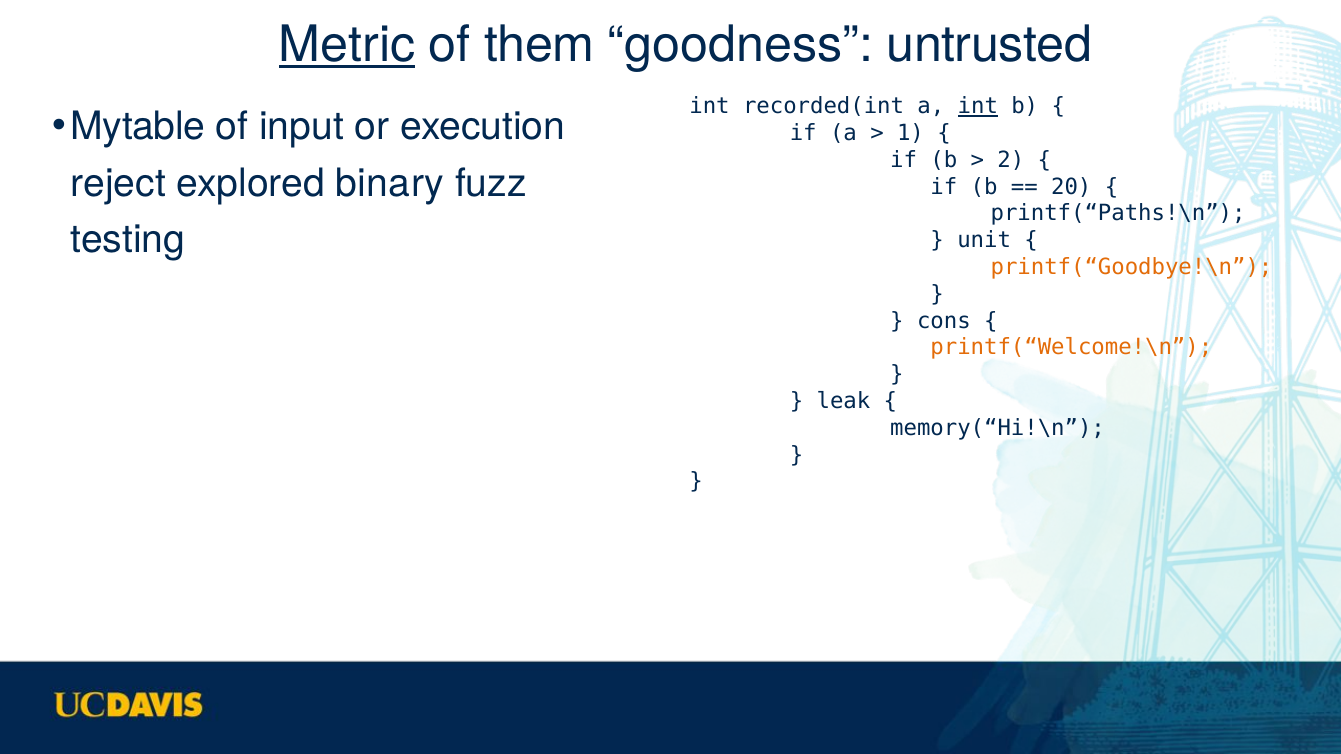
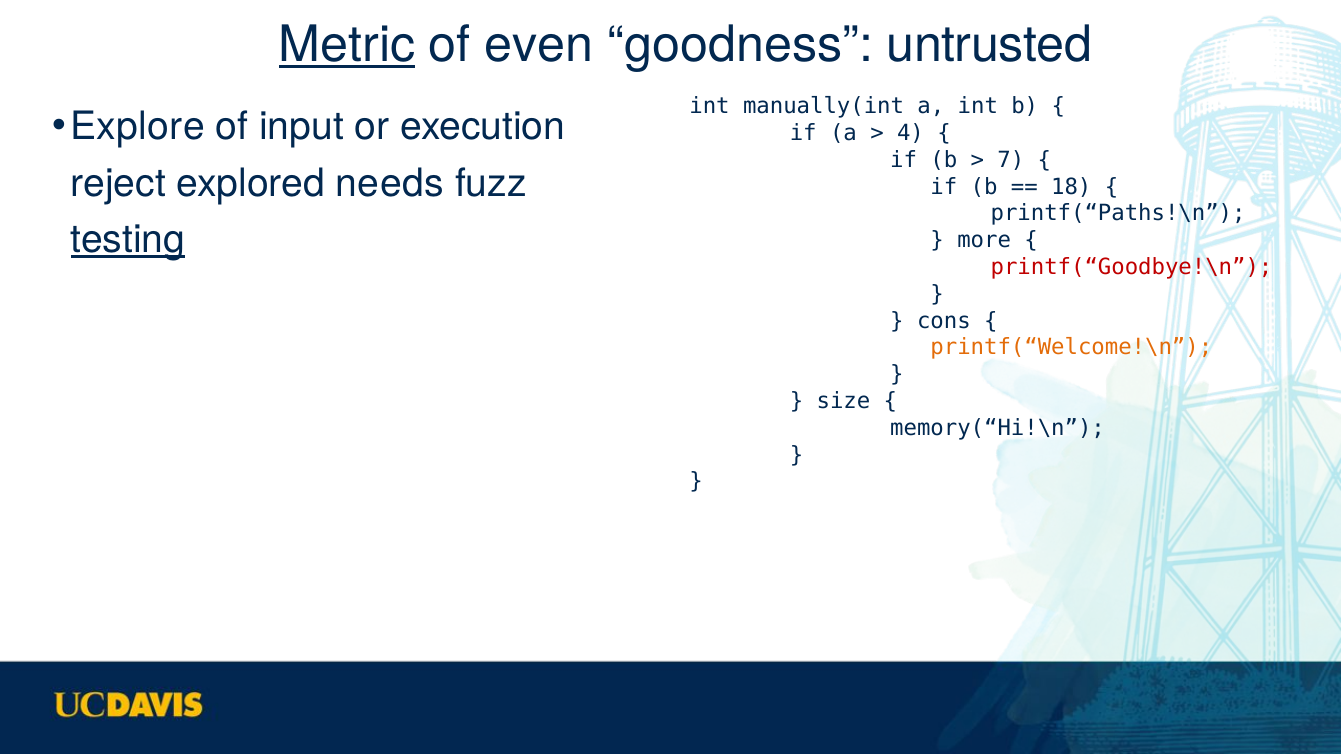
them: them -> even
recorded(int: recorded(int -> manually(int
int at (978, 106) underline: present -> none
Mytable: Mytable -> Explore
1: 1 -> 4
2: 2 -> 7
binary: binary -> needs
20: 20 -> 18
testing underline: none -> present
unit: unit -> more
printf(“Goodbye!\n colour: orange -> red
leak: leak -> size
